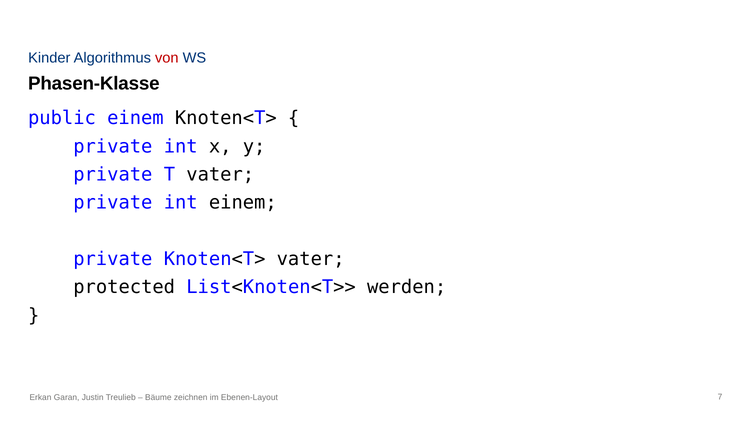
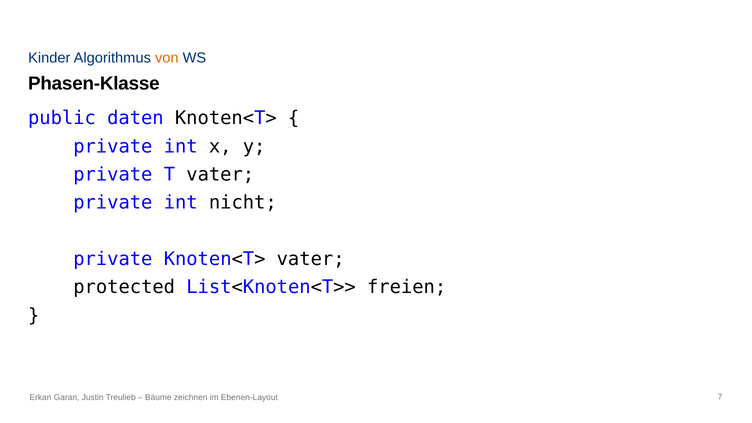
von colour: red -> orange
public einem: einem -> daten
int einem: einem -> nicht
werden: werden -> freien
